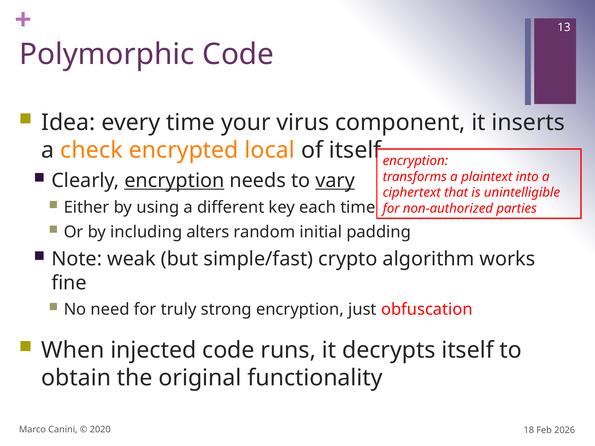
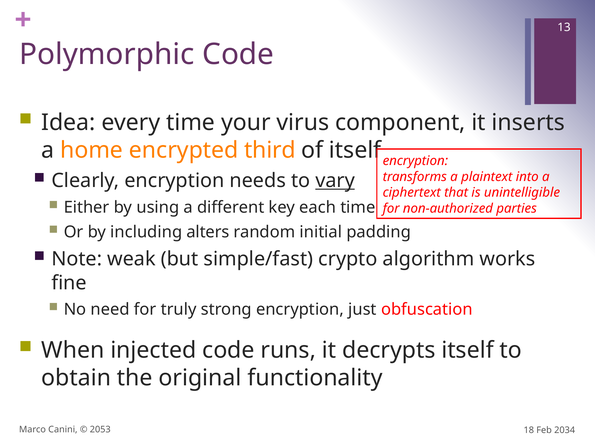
check: check -> home
local: local -> third
encryption at (174, 181) underline: present -> none
2020: 2020 -> 2053
2026: 2026 -> 2034
